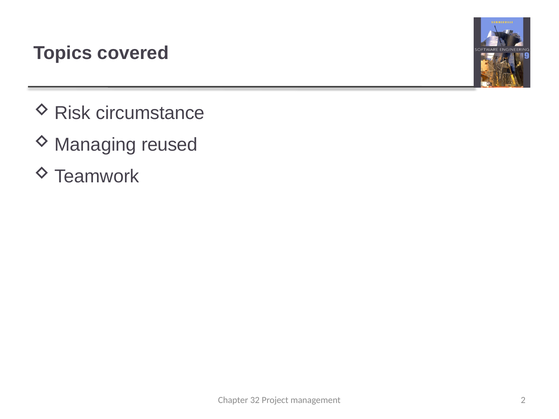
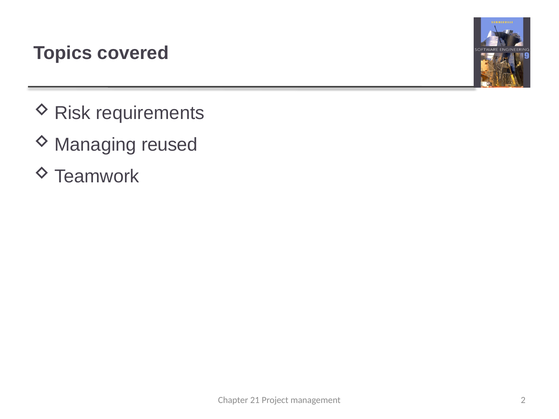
circumstance: circumstance -> requirements
32: 32 -> 21
